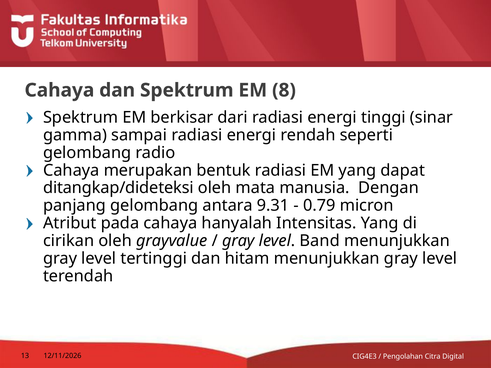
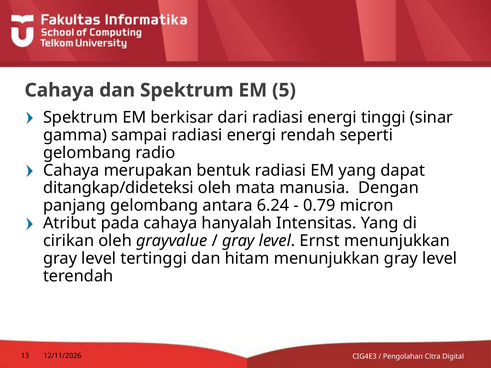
8: 8 -> 5
9.31: 9.31 -> 6.24
Band: Band -> Ernst
